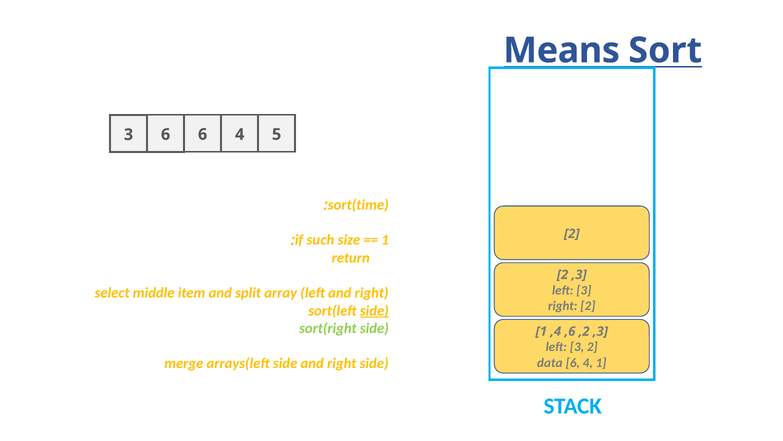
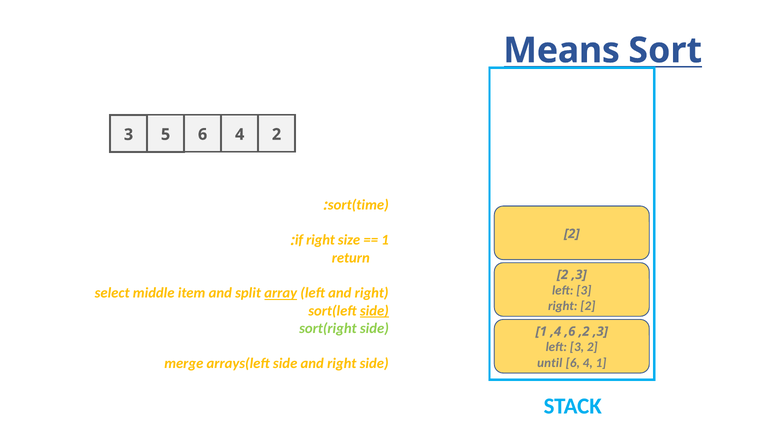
3 6: 6 -> 5
4 5: 5 -> 2
if such: such -> right
array underline: none -> present
data: data -> until
